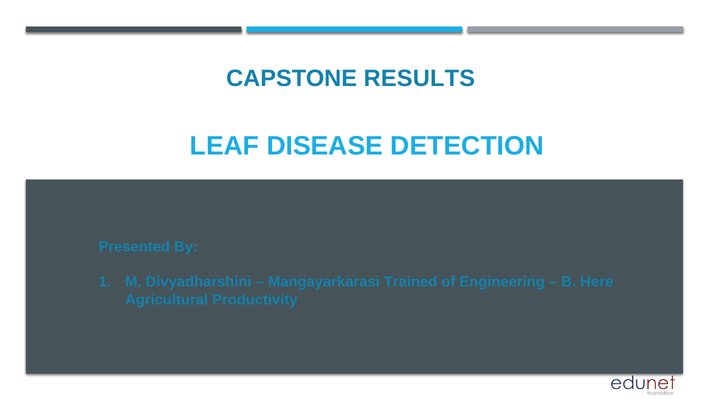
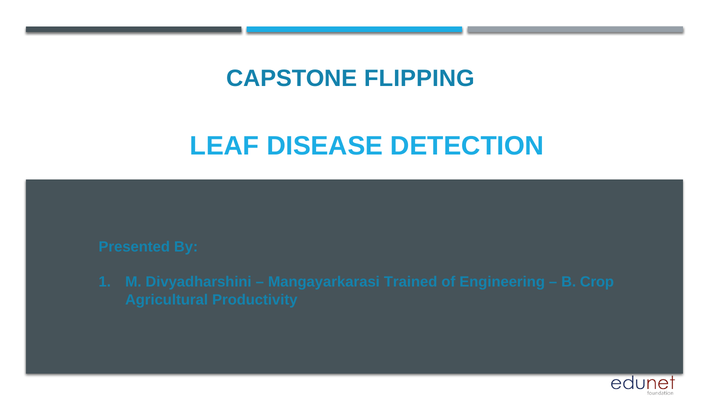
RESULTS: RESULTS -> FLIPPING
Here: Here -> Crop
